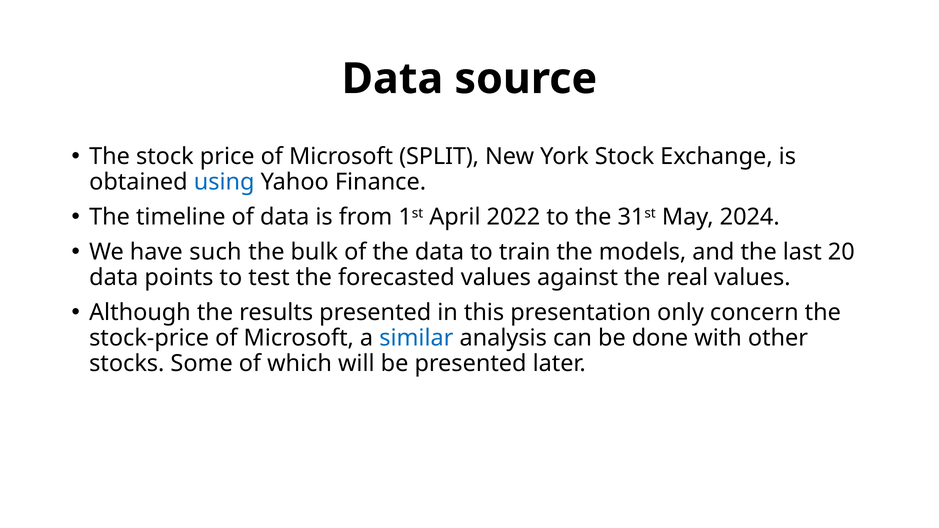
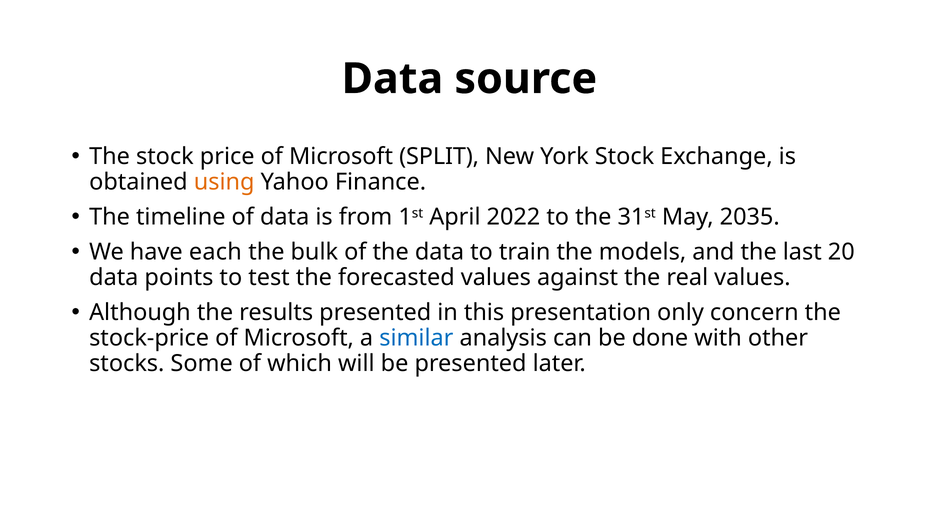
using colour: blue -> orange
2024: 2024 -> 2035
such: such -> each
